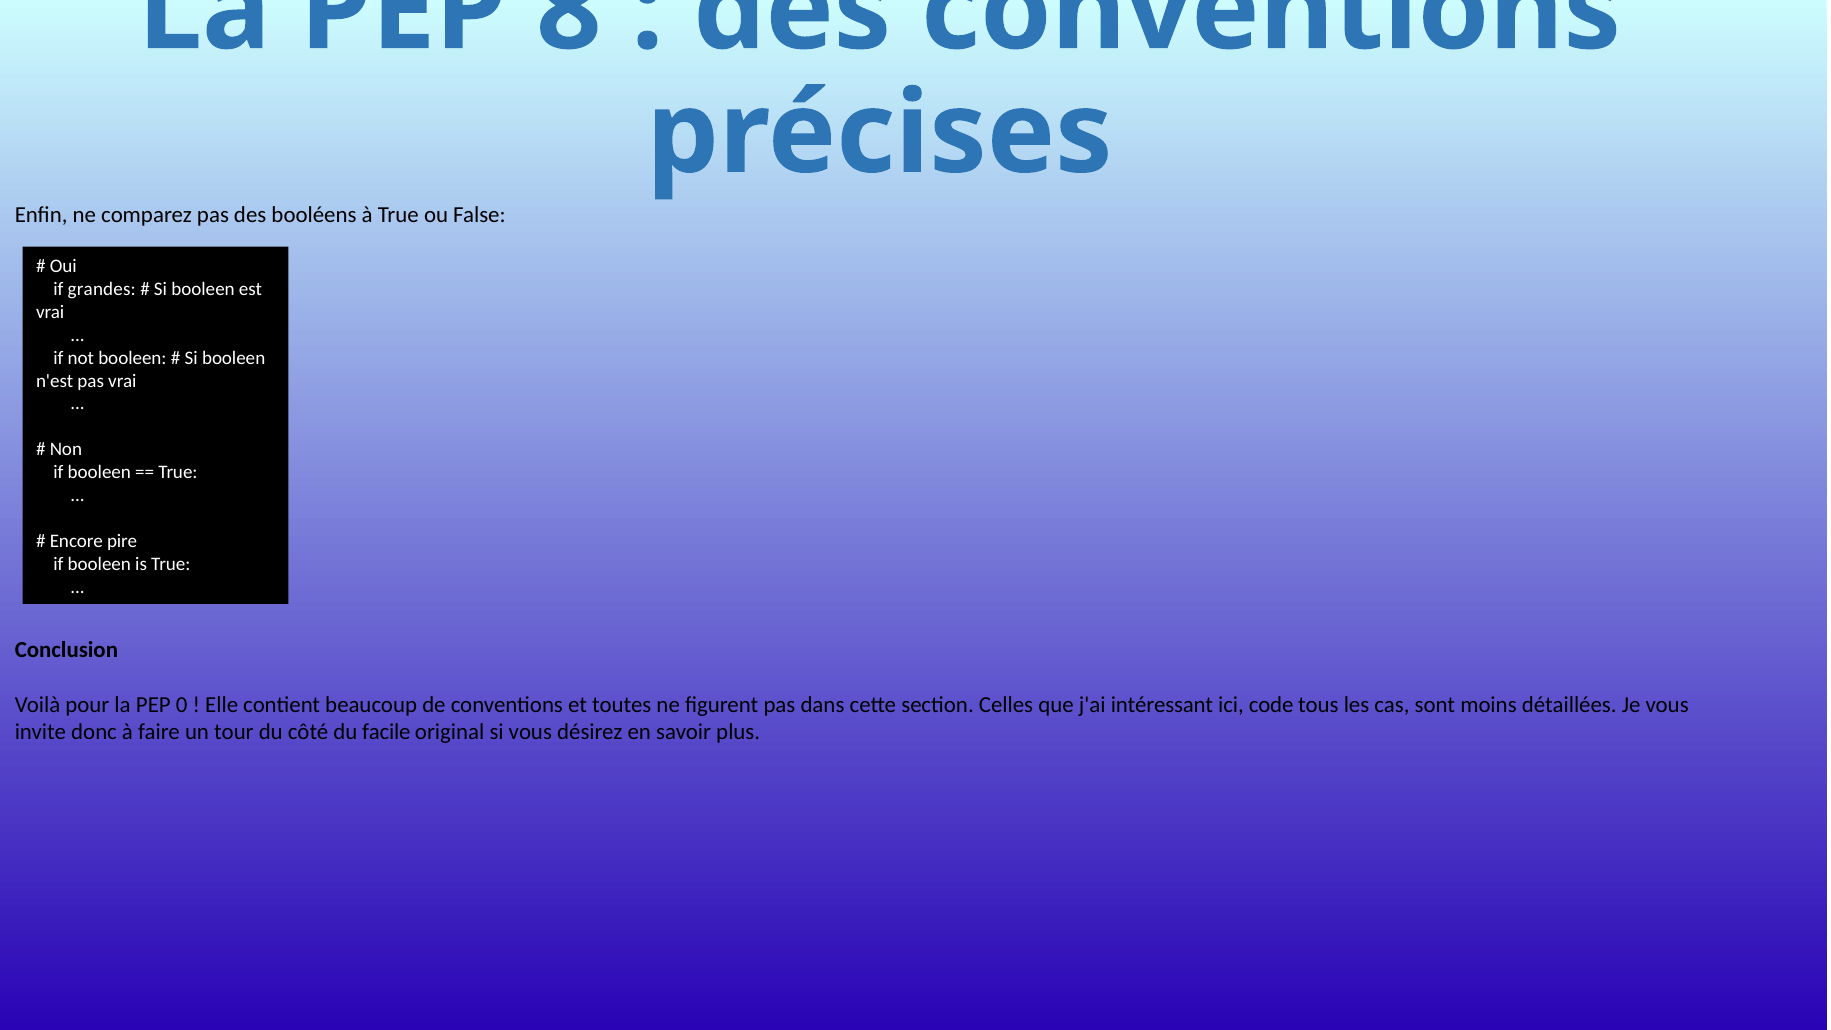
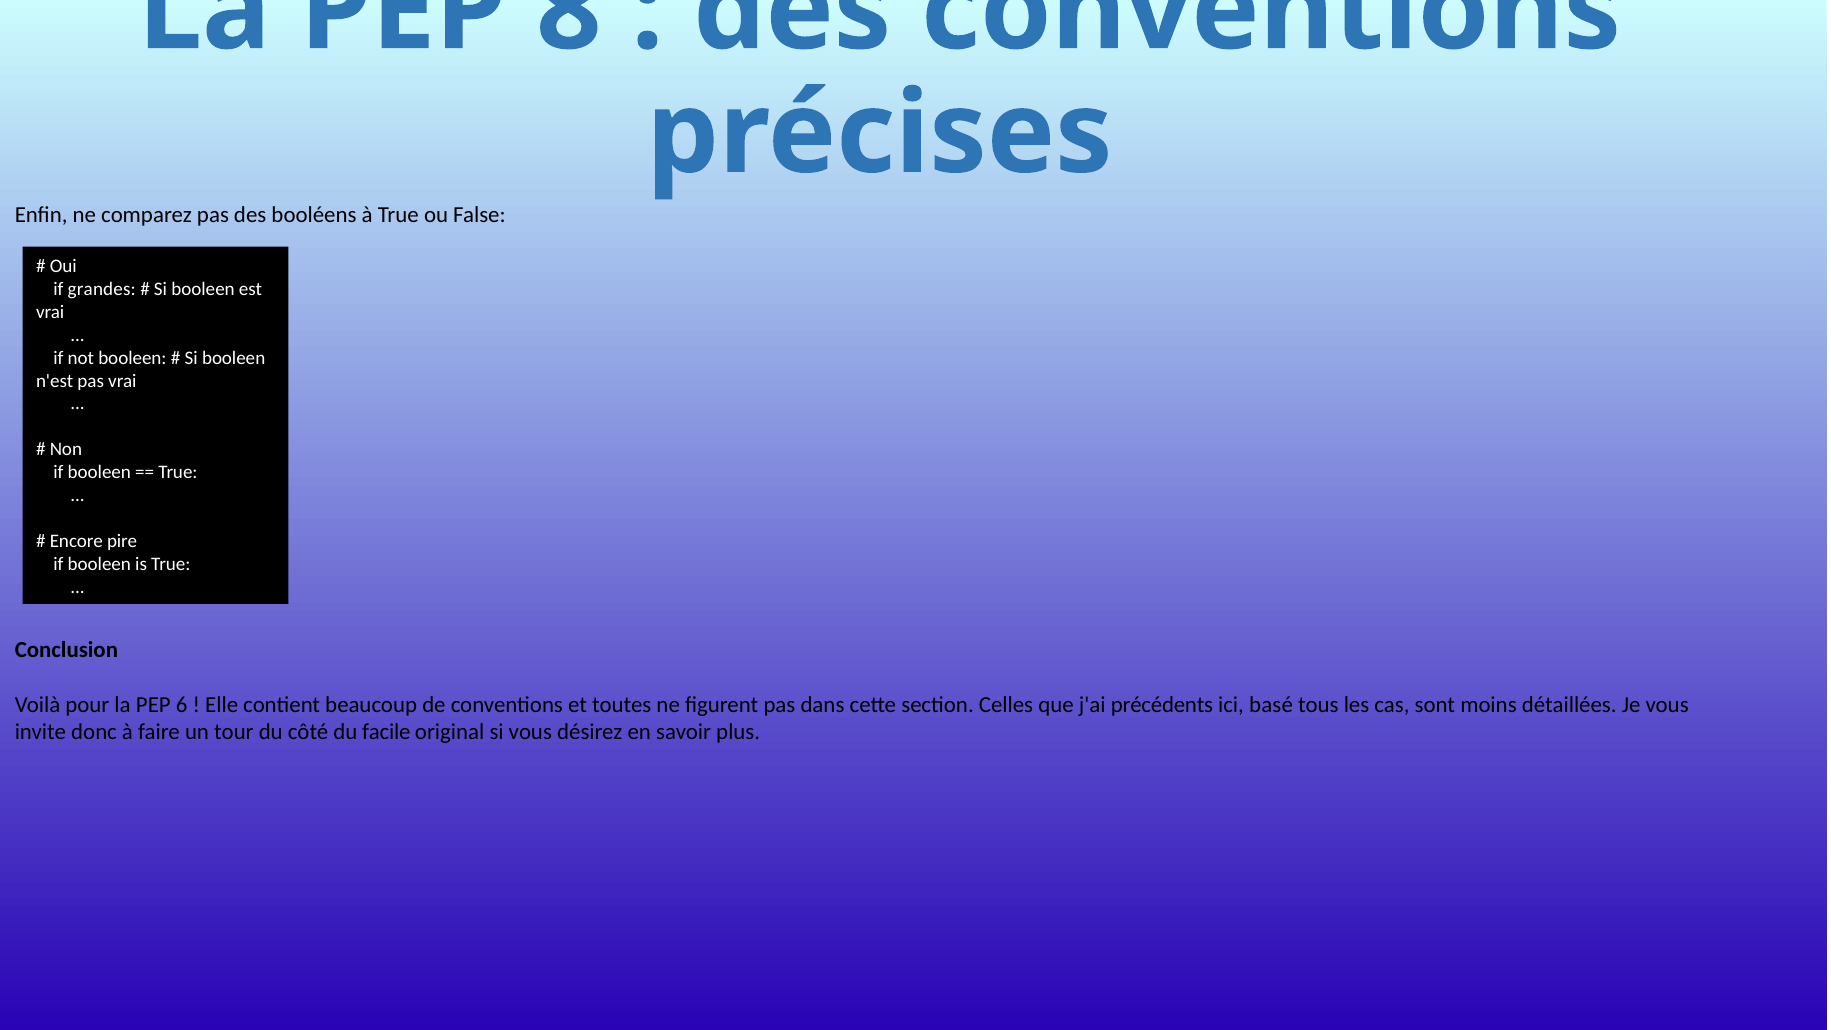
0: 0 -> 6
intéressant: intéressant -> précédents
code: code -> basé
